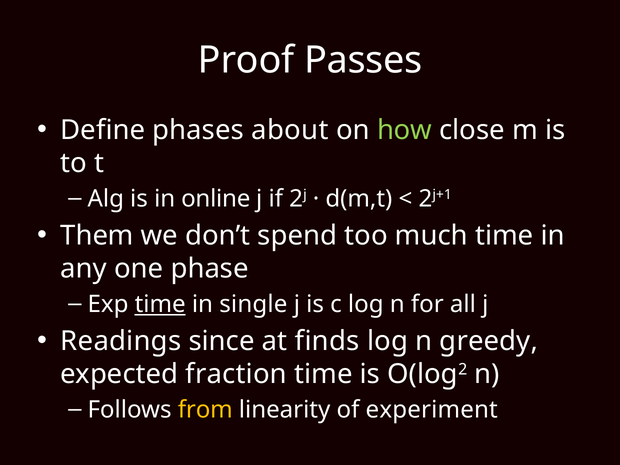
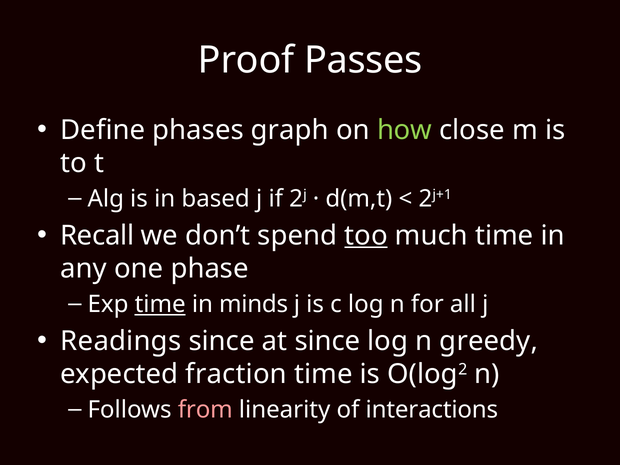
about: about -> graph
online: online -> based
Them: Them -> Recall
too underline: none -> present
single: single -> minds
at finds: finds -> since
from colour: yellow -> pink
experiment: experiment -> interactions
